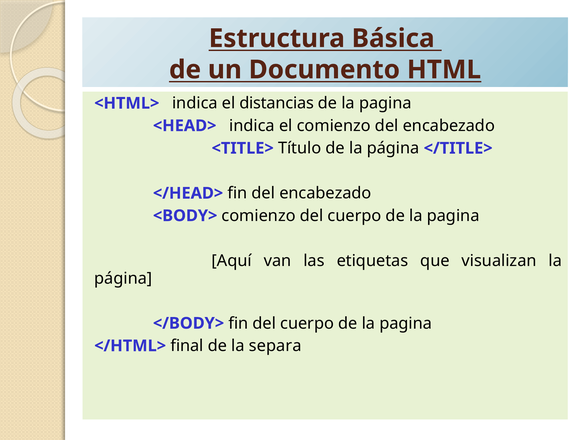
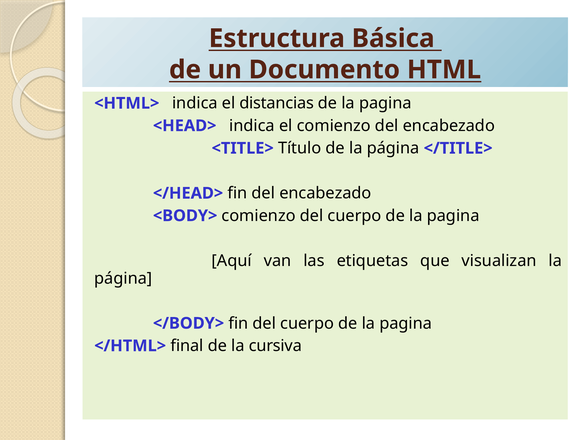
separa: separa -> cursiva
